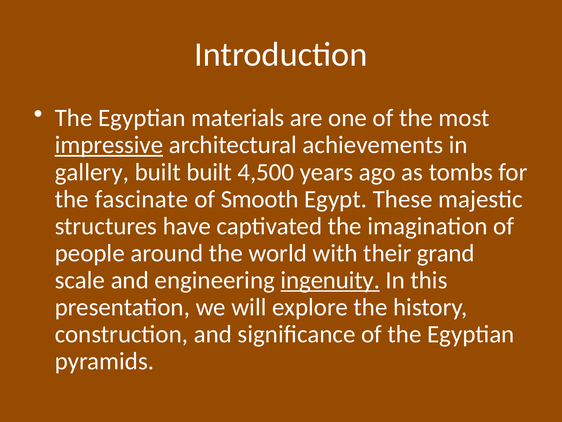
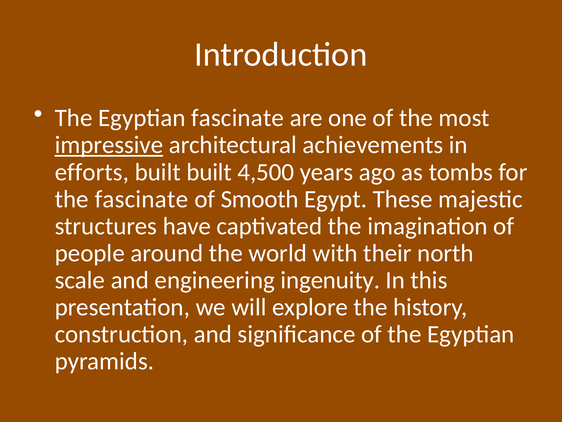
Egyptian materials: materials -> fascinate
gallery: gallery -> efforts
grand: grand -> north
ingenuity underline: present -> none
